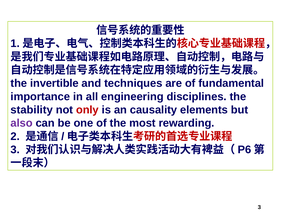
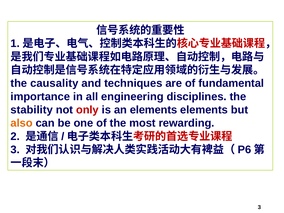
invertible: invertible -> causality
an causality: causality -> elements
also colour: purple -> orange
